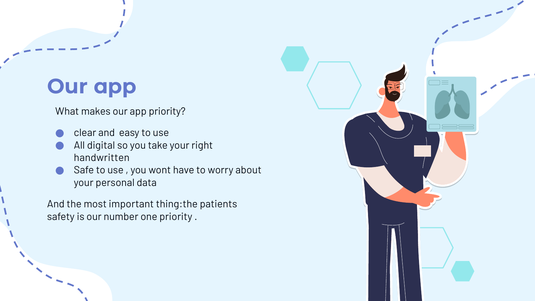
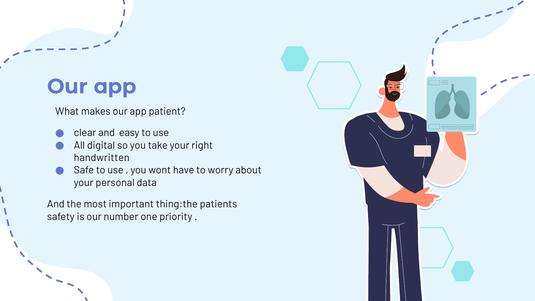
app priority: priority -> patient
